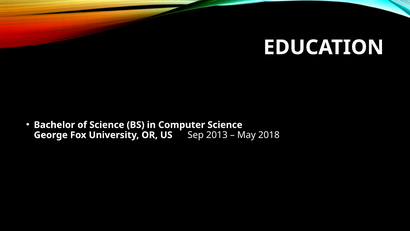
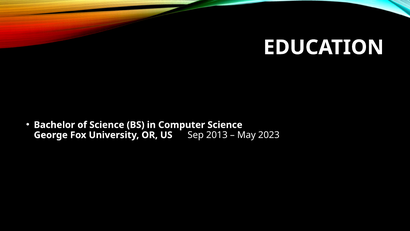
2018: 2018 -> 2023
